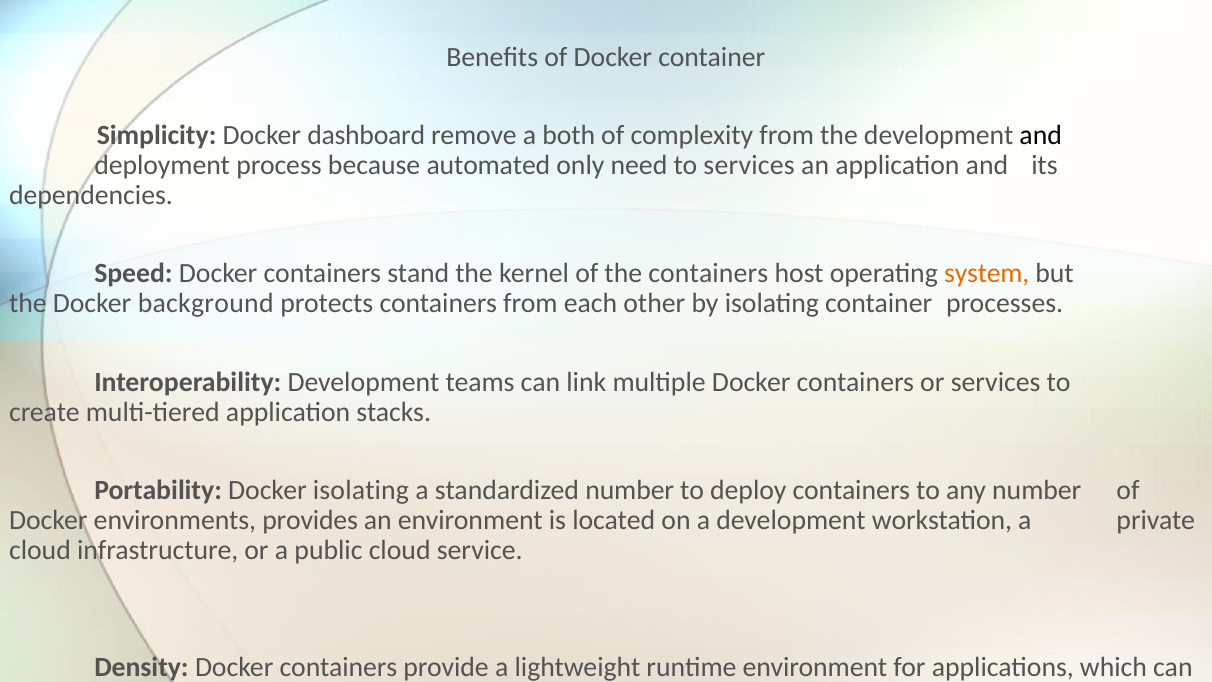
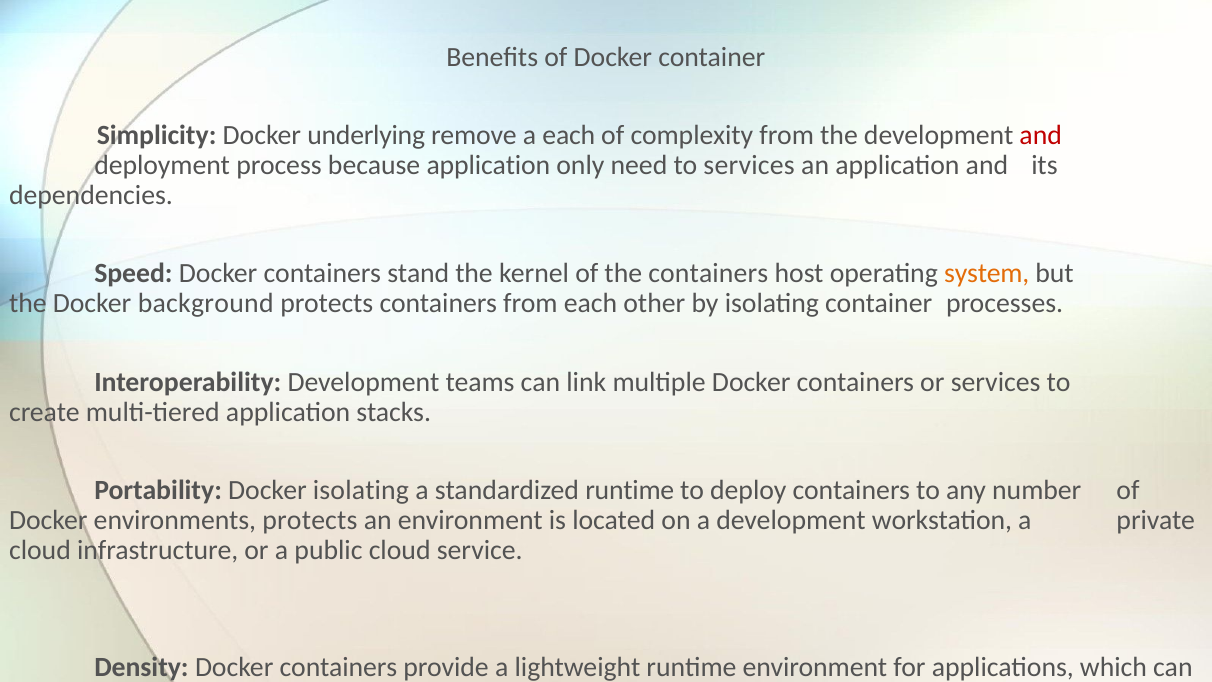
dashboard: dashboard -> underlying
a both: both -> each
and at (1041, 136) colour: black -> red
because automated: automated -> application
standardized number: number -> runtime
environments provides: provides -> protects
